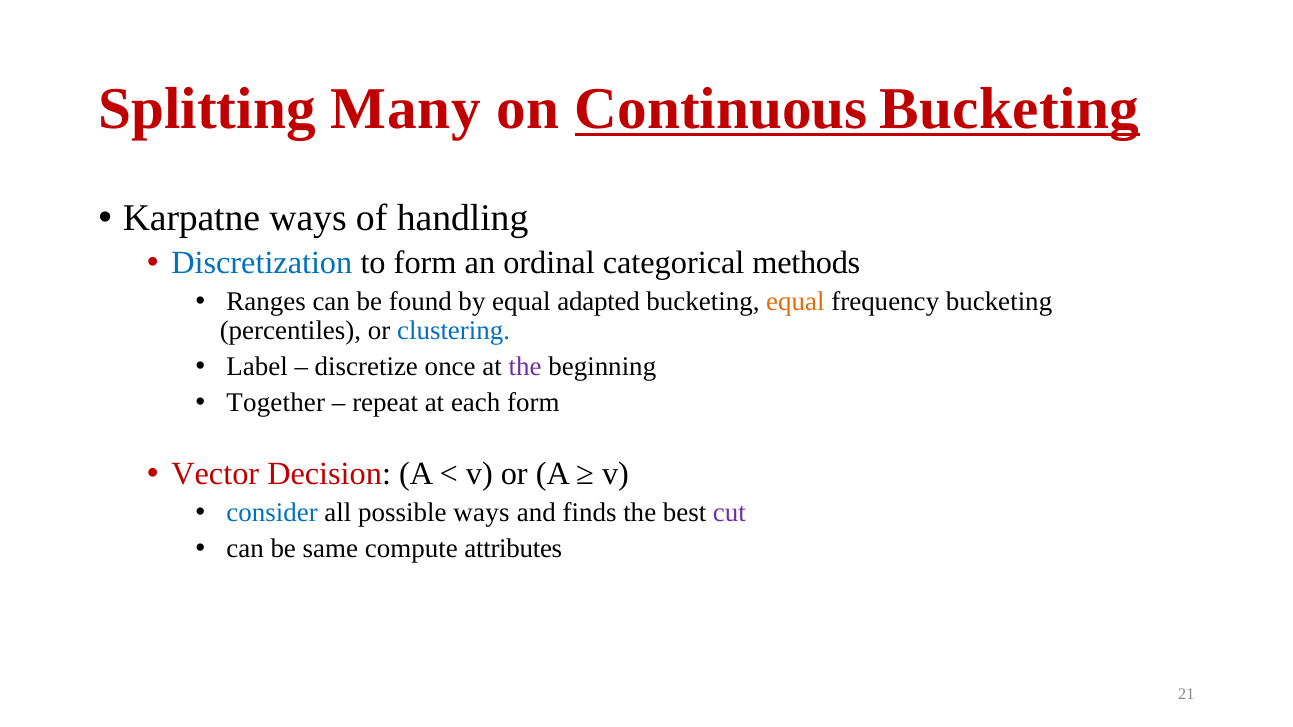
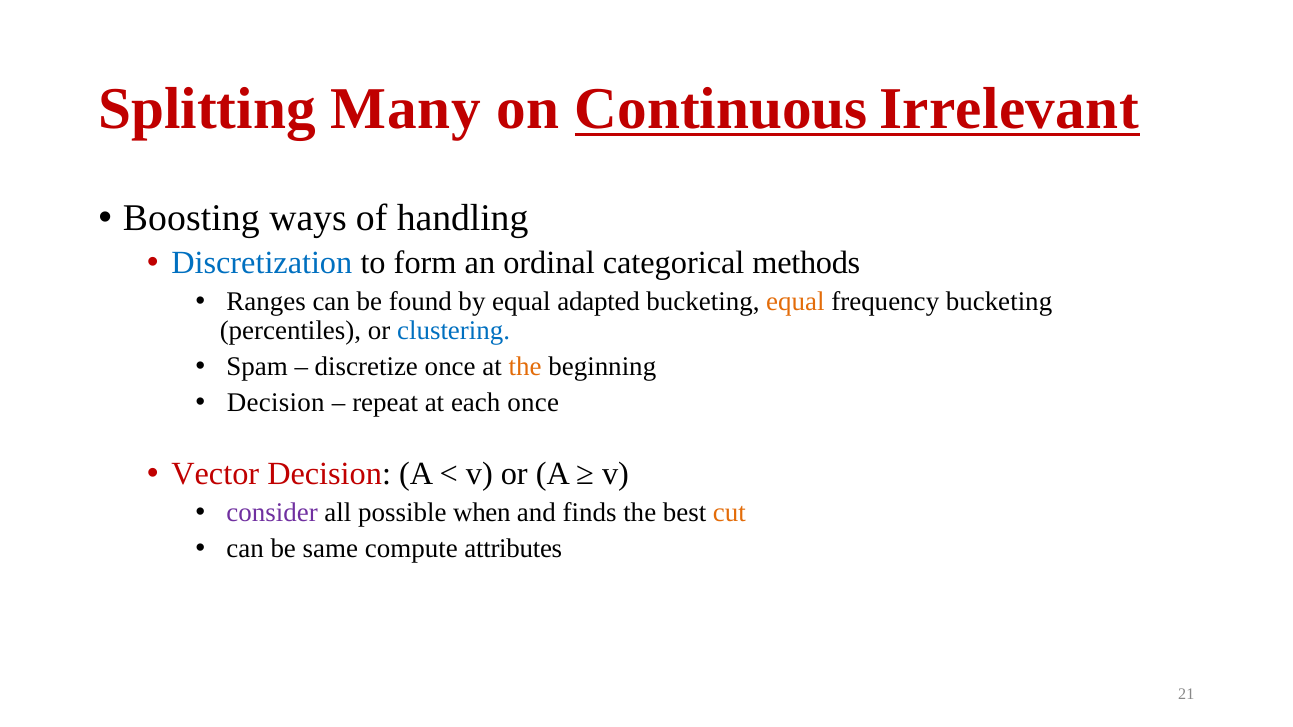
Continuous Bucketing: Bucketing -> Irrelevant
Karpatne: Karpatne -> Boosting
Label: Label -> Spam
the at (525, 367) colour: purple -> orange
Together at (276, 403): Together -> Decision
each form: form -> once
consider colour: blue -> purple
possible ways: ways -> when
cut colour: purple -> orange
